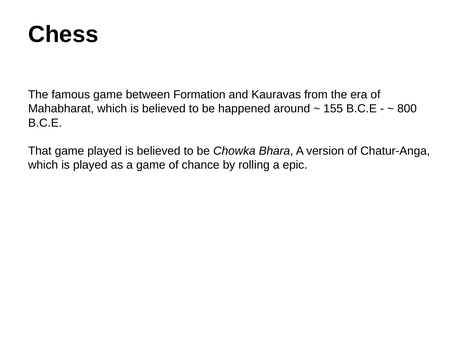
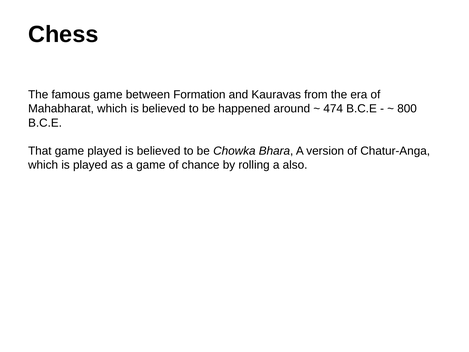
155: 155 -> 474
epic: epic -> also
